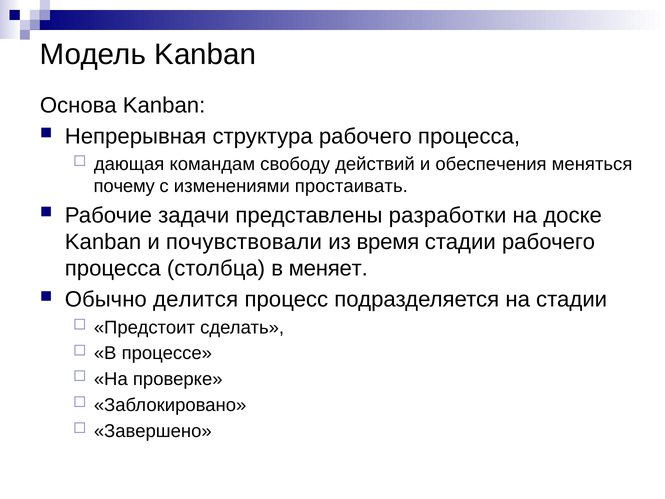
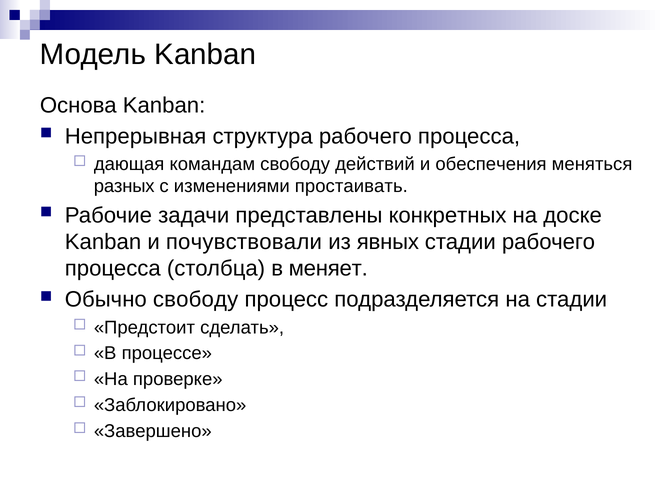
почему: почему -> разных
разработки: разработки -> конкретных
время: время -> явных
Обычно делится: делится -> свободу
